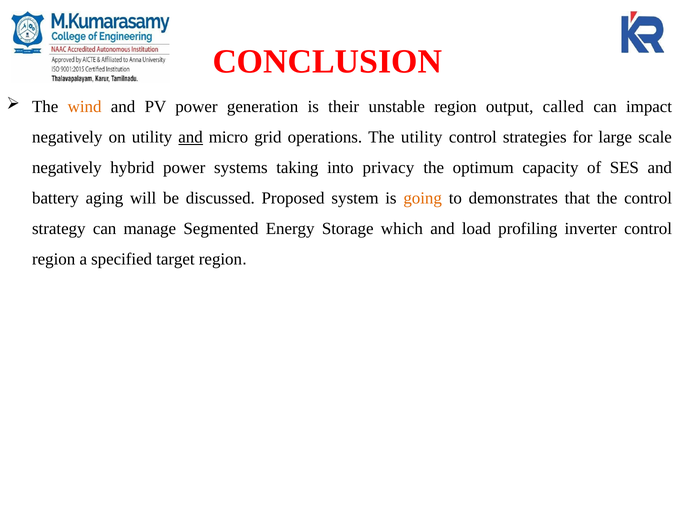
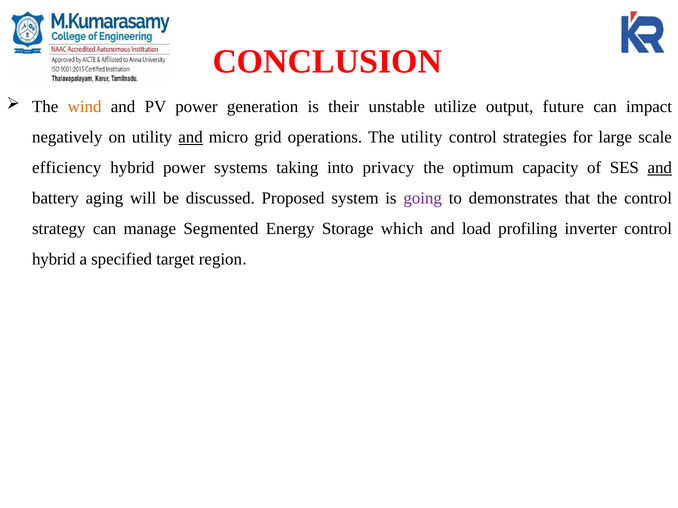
unstable region: region -> utilize
called: called -> future
negatively at (67, 168): negatively -> efficiency
and at (660, 168) underline: none -> present
going colour: orange -> purple
region at (54, 259): region -> hybrid
